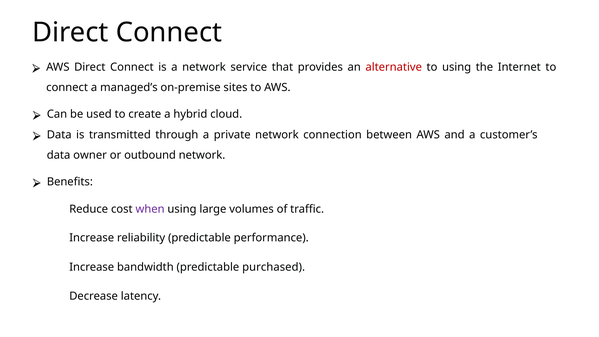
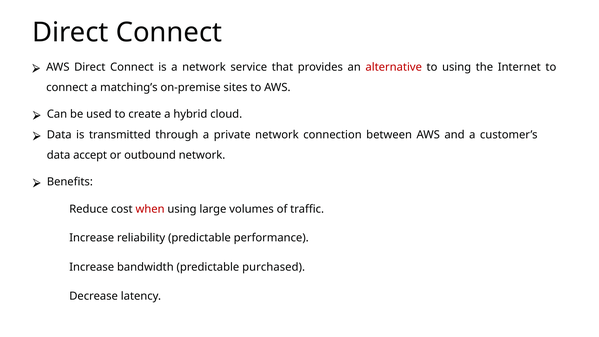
managed’s: managed’s -> matching’s
owner: owner -> accept
when colour: purple -> red
